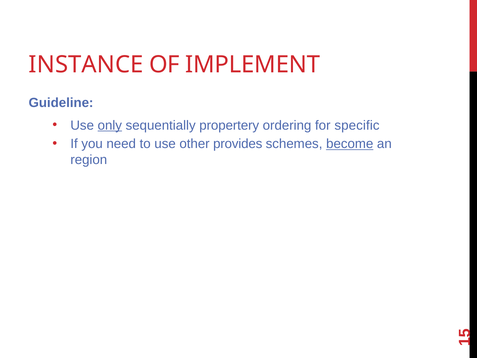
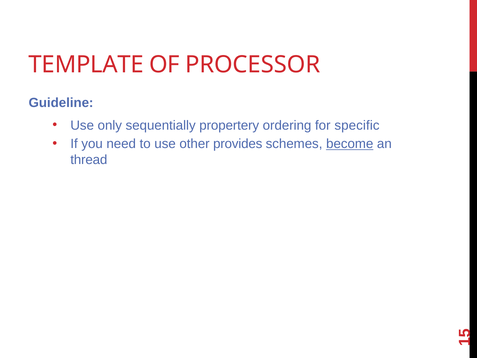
INSTANCE: INSTANCE -> TEMPLATE
IMPLEMENT: IMPLEMENT -> PROCESSOR
only underline: present -> none
region: region -> thread
